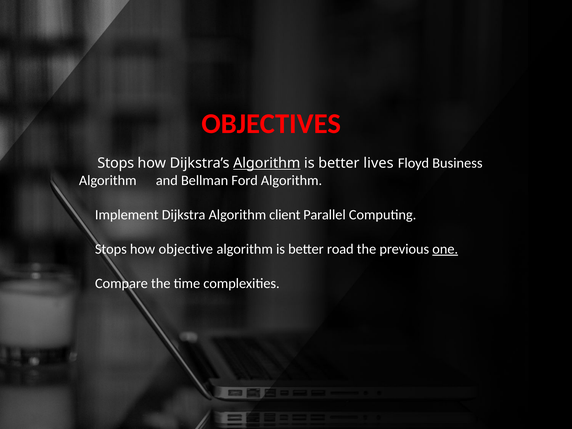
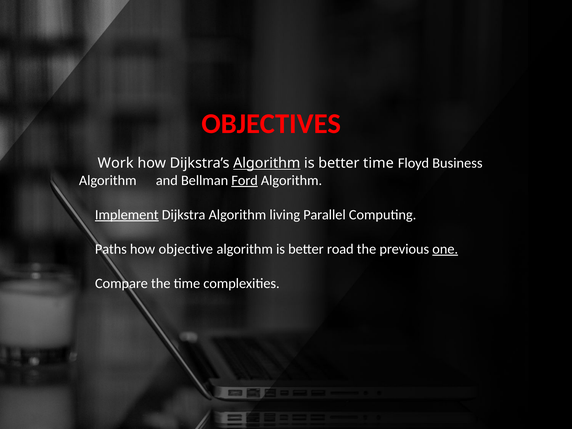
Stops at (116, 163): Stops -> Work
better lives: lives -> time
Ford underline: none -> present
Implement underline: none -> present
client: client -> living
Stops at (111, 249): Stops -> Paths
